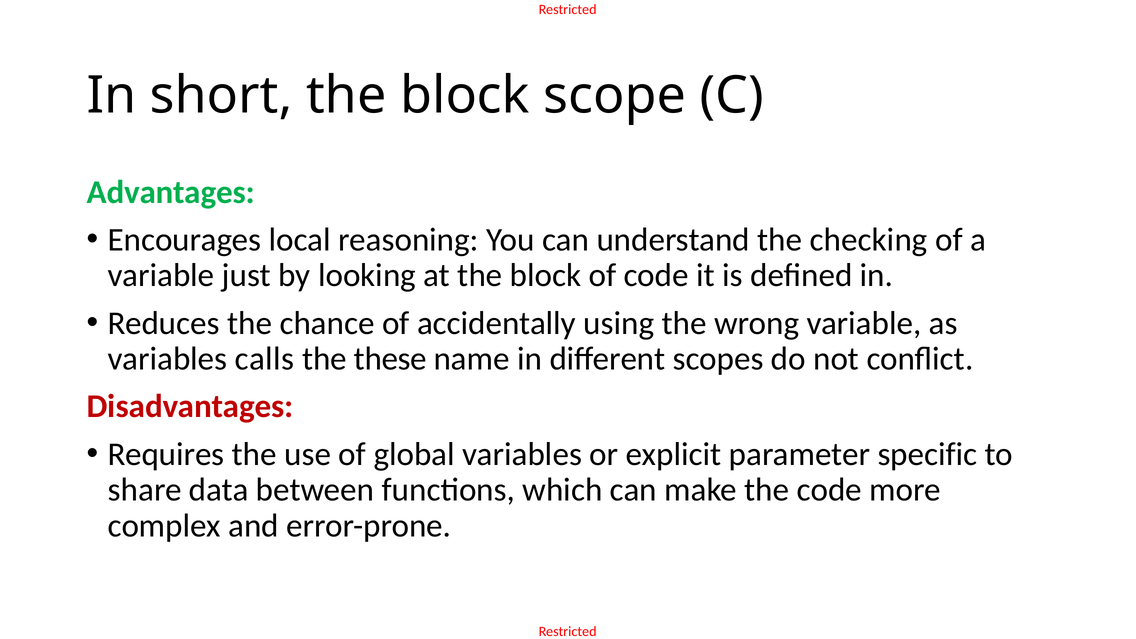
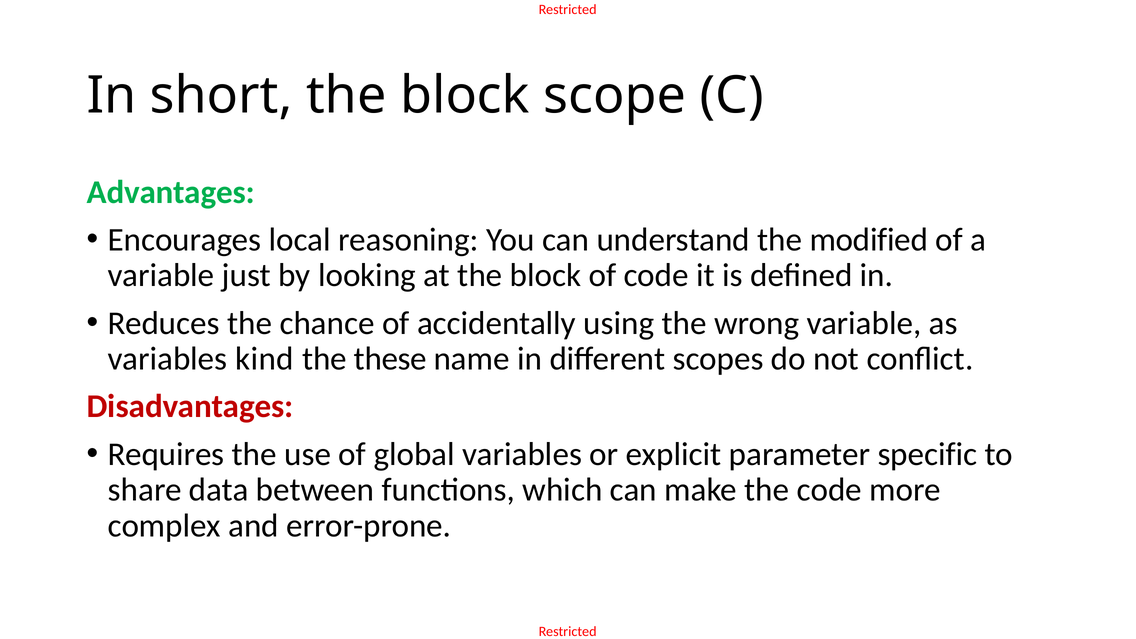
checking: checking -> modified
calls: calls -> kind
